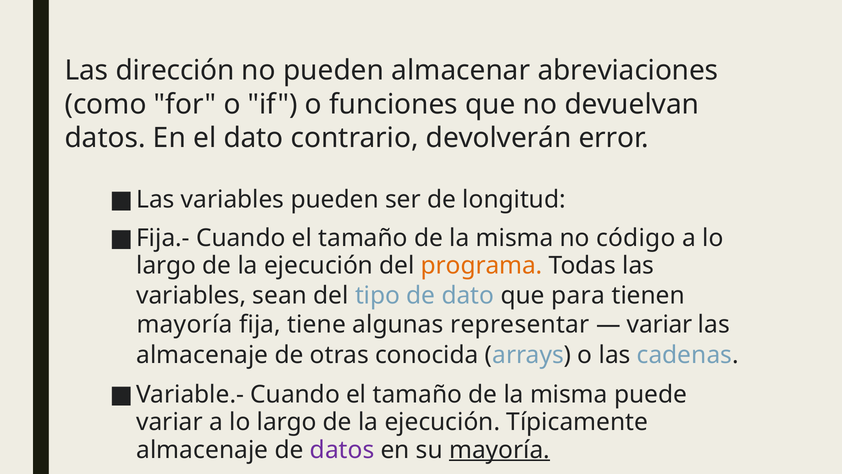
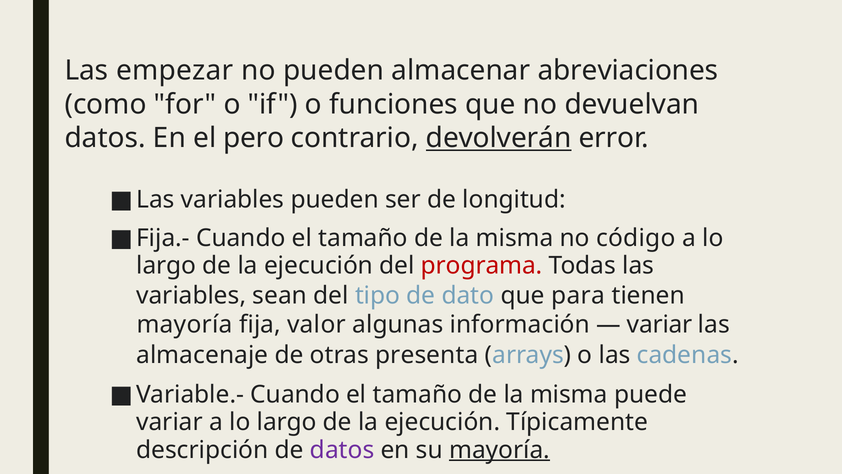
dirección: dirección -> empezar
el dato: dato -> pero
devolverán underline: none -> present
programa colour: orange -> red
tiene: tiene -> valor
representar: representar -> información
conocida: conocida -> presenta
almacenaje at (202, 450): almacenaje -> descripción
